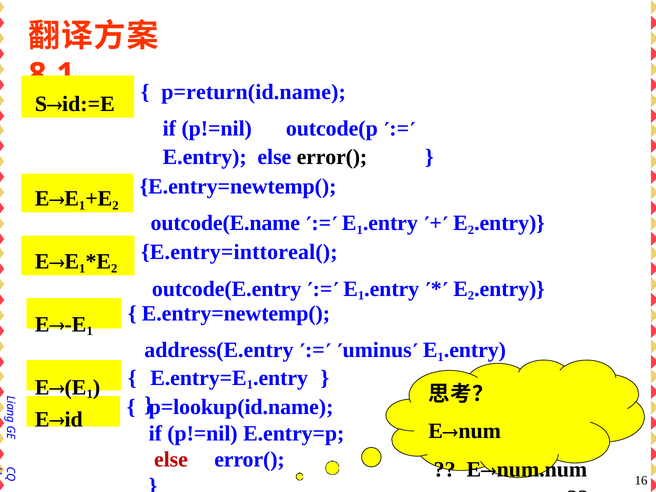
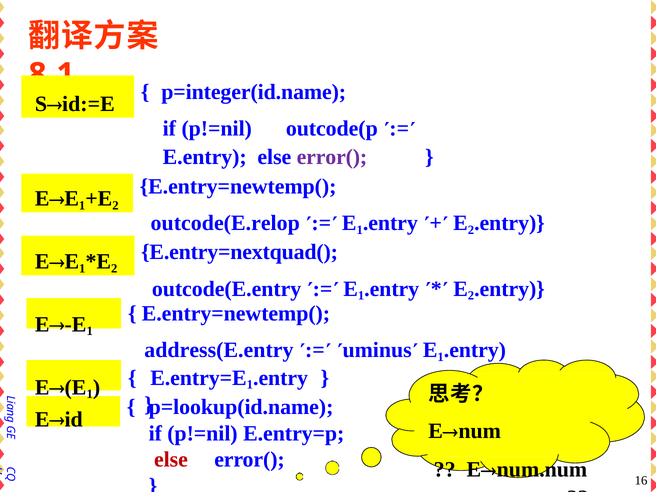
p=return(id.name: p=return(id.name -> p=integer(id.name
error( at (332, 157) colour: black -> purple
outcode(E.name: outcode(E.name -> outcode(E.relop
E.entry=inttoreal(: E.entry=inttoreal( -> E.entry=nextquad(
